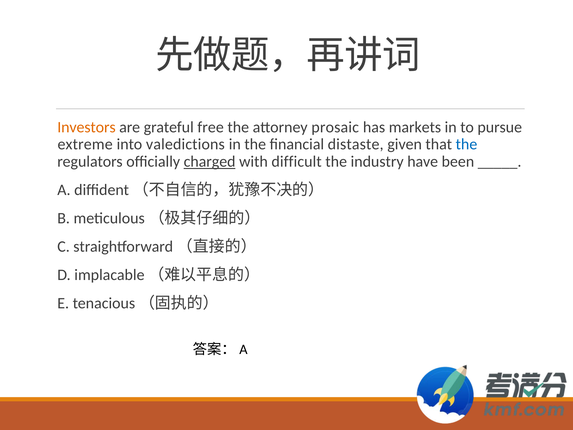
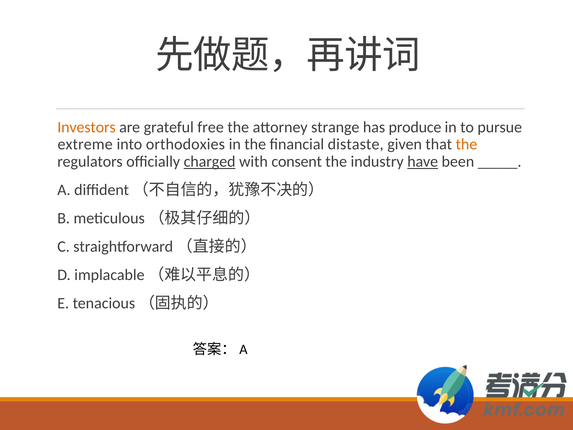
prosaic: prosaic -> strange
markets: markets -> produce
valedictions: valedictions -> orthodoxies
the at (466, 144) colour: blue -> orange
difficult: difficult -> consent
have underline: none -> present
